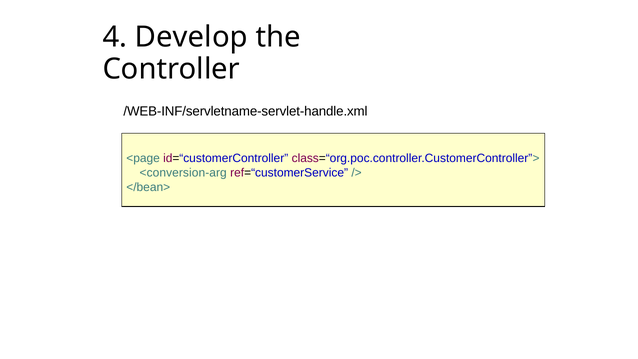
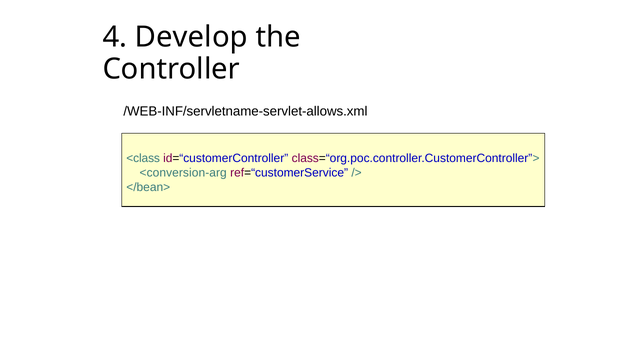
/WEB-INF/servletname-servlet-handle.xml: /WEB-INF/servletname-servlet-handle.xml -> /WEB-INF/servletname-servlet-allows.xml
<page: <page -> <class
